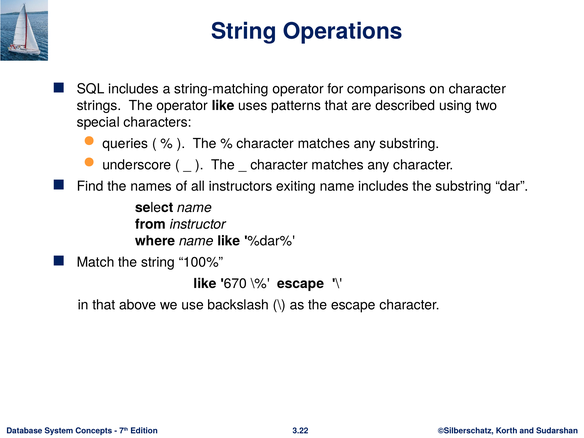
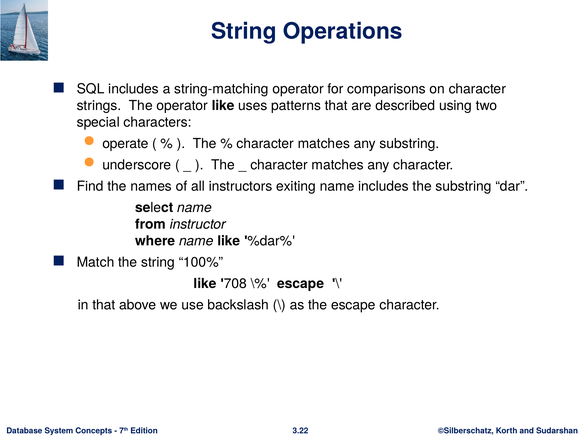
queries: queries -> operate
670: 670 -> 708
